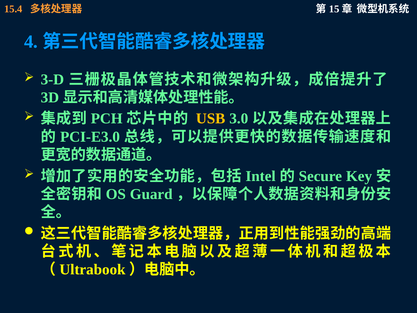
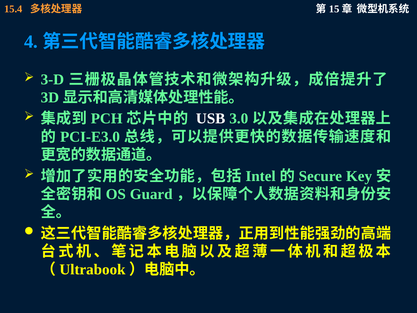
USB colour: yellow -> white
